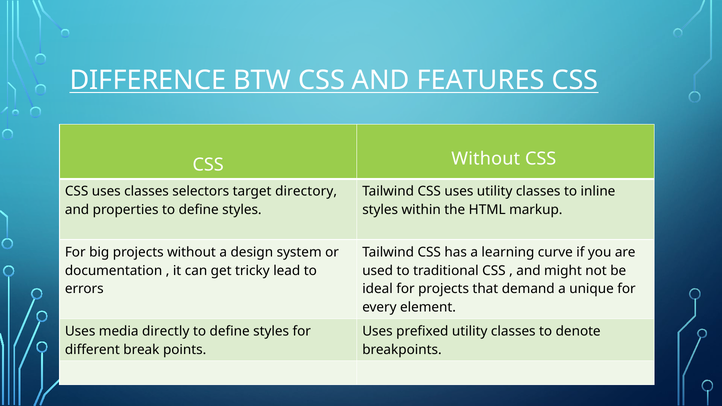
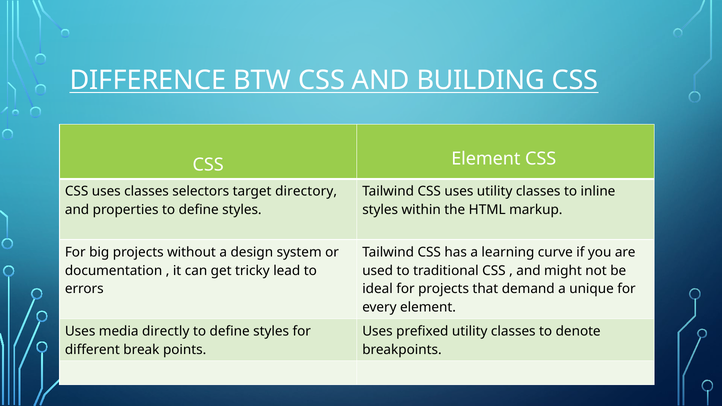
FEATURES: FEATURES -> BUILDING
CSS Without: Without -> Element
